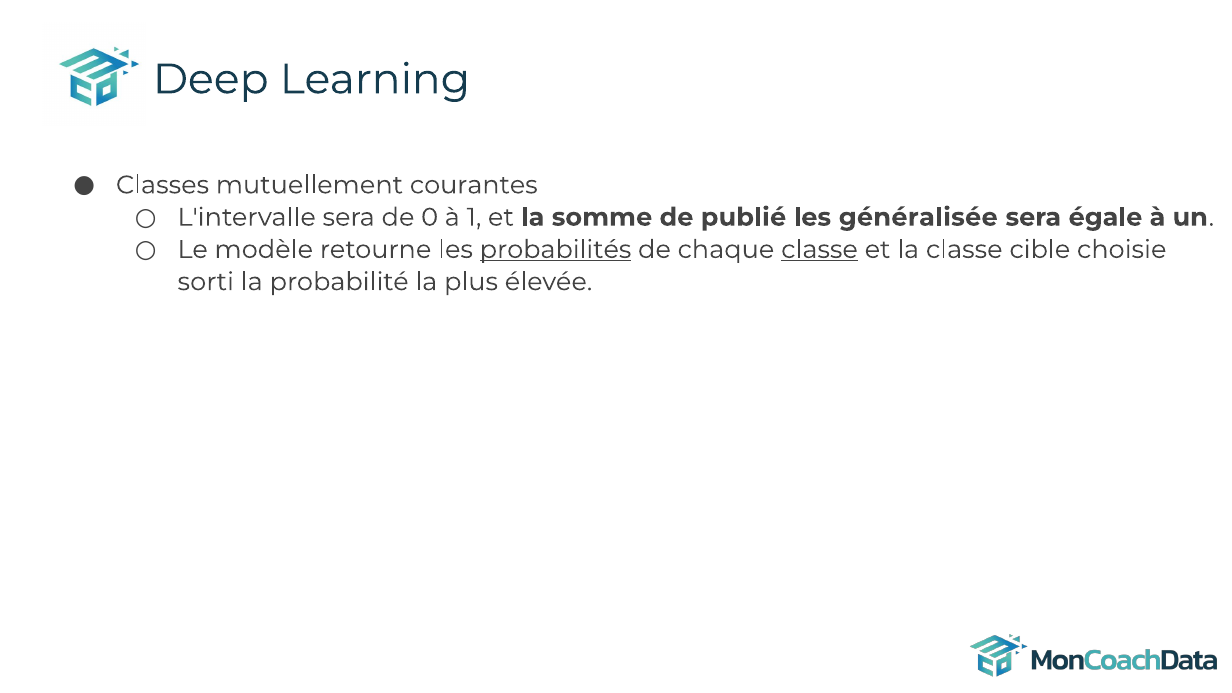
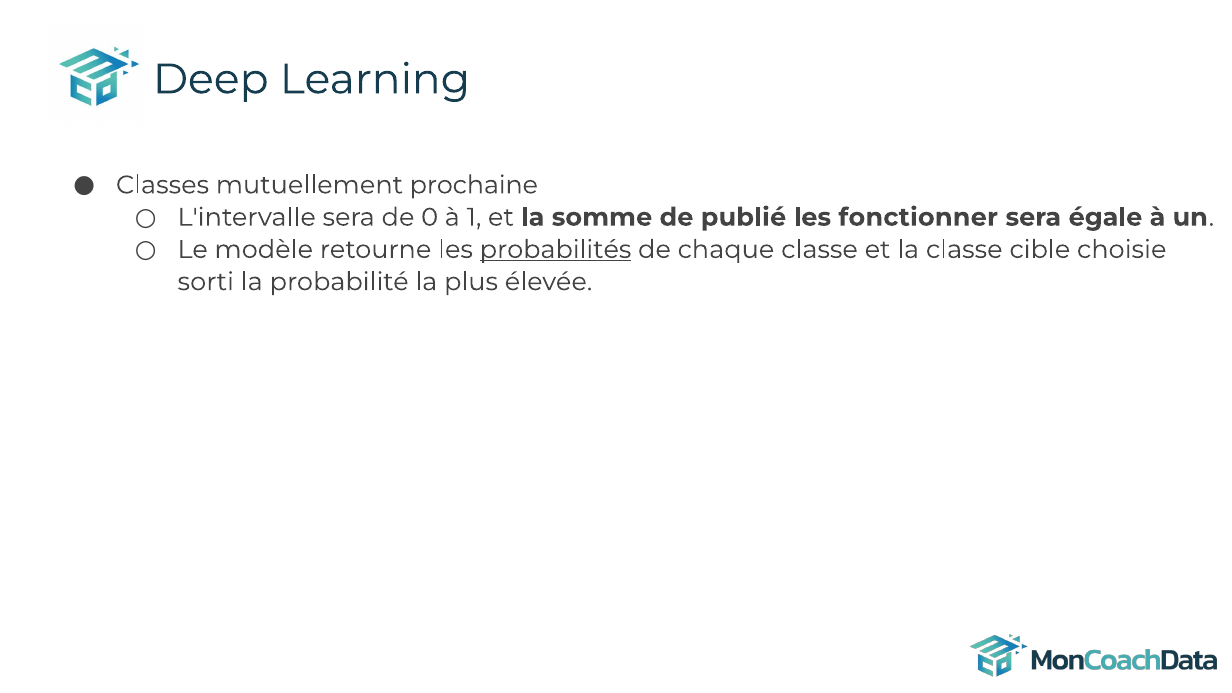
courantes: courantes -> prochaine
généralisée: généralisée -> fonctionner
classe at (820, 250) underline: present -> none
